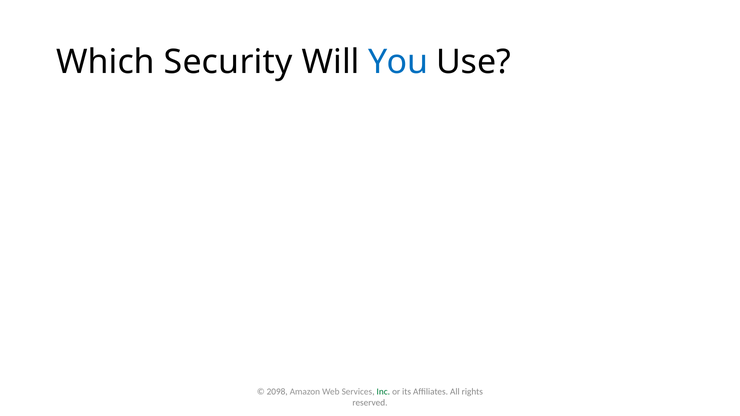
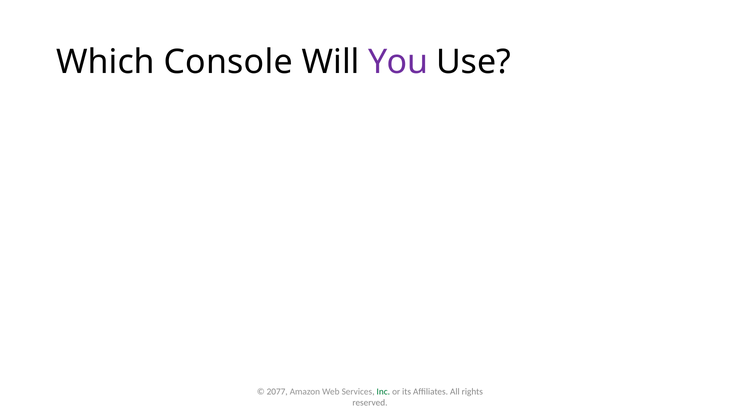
Security: Security -> Console
You colour: blue -> purple
2098: 2098 -> 2077
